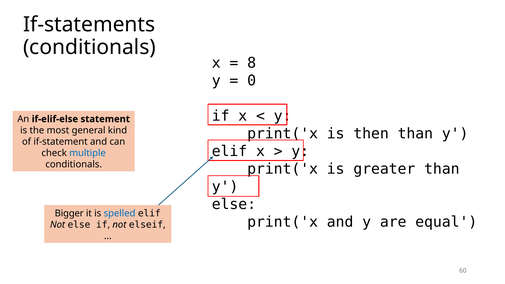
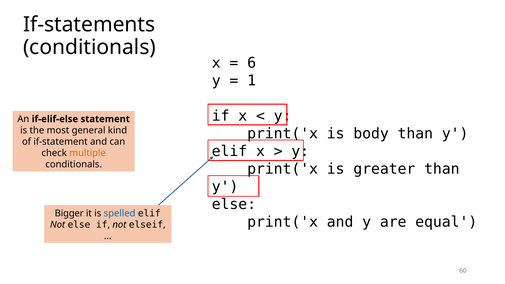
8: 8 -> 6
0: 0 -> 1
then: then -> body
multiple colour: blue -> orange
